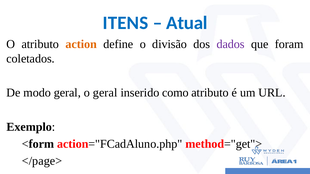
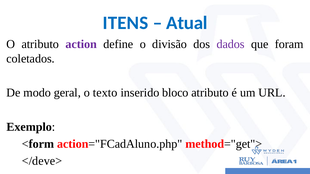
action colour: orange -> purple
o geral: geral -> texto
como: como -> bloco
</page>: </page> -> </deve>
